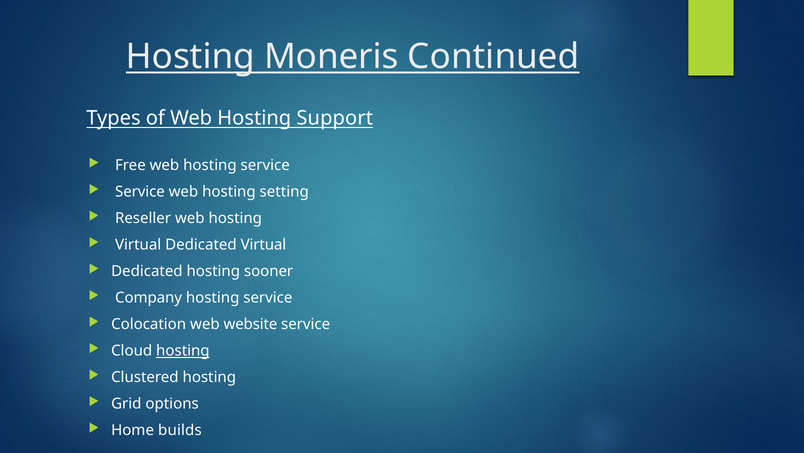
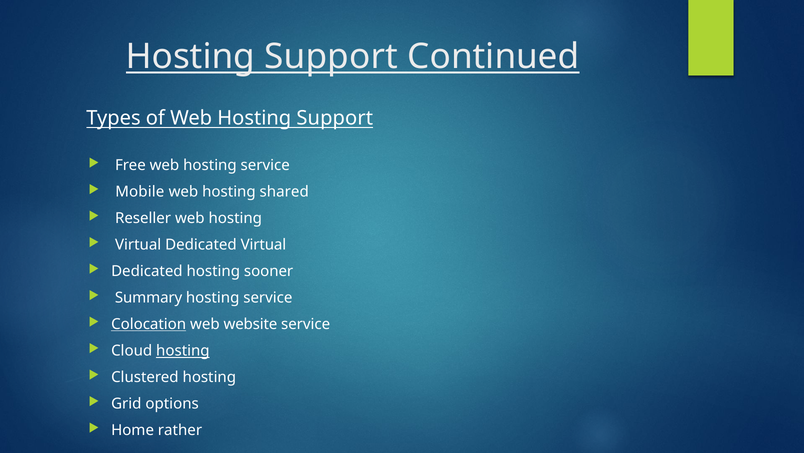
Moneris at (331, 56): Moneris -> Support
Service at (140, 191): Service -> Mobile
setting: setting -> shared
Company: Company -> Summary
Colocation underline: none -> present
builds: builds -> rather
